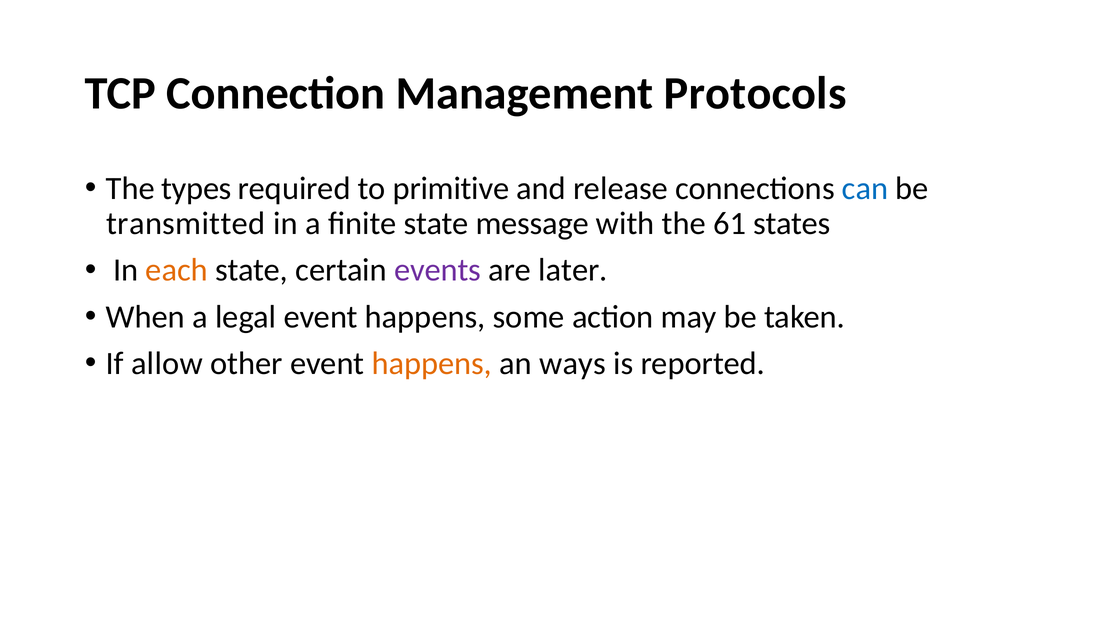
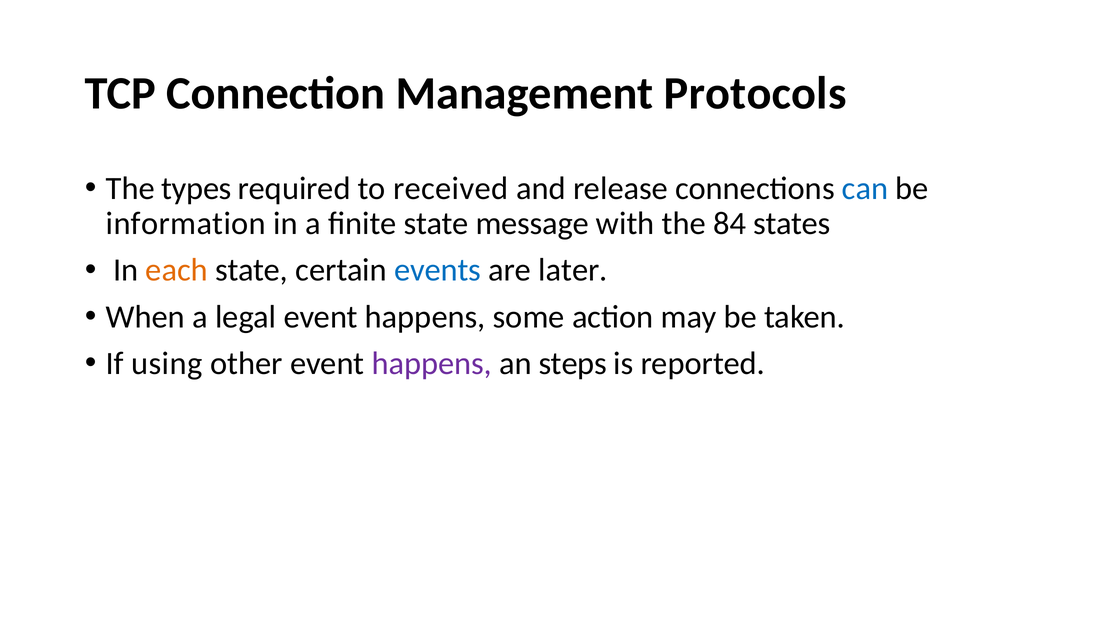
primitive: primitive -> received
transmitted: transmitted -> information
61: 61 -> 84
events colour: purple -> blue
allow: allow -> using
happens at (432, 363) colour: orange -> purple
ways: ways -> steps
